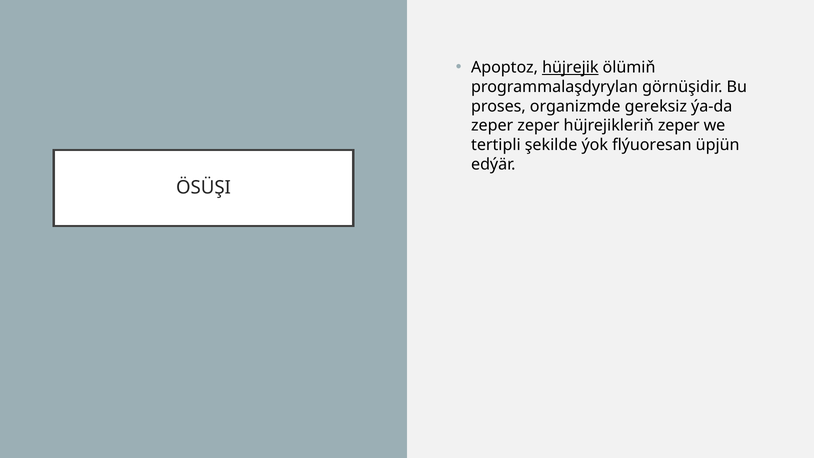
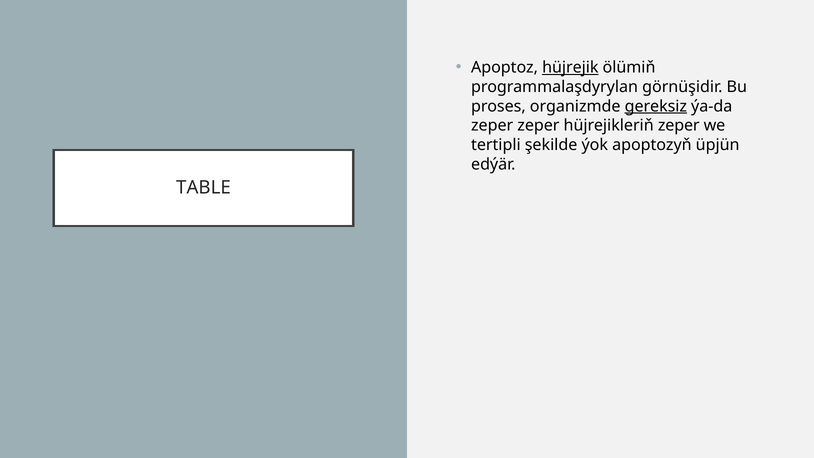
gereksiz underline: none -> present
flýuoresan: flýuoresan -> apoptozyň
ÖSÜŞI: ÖSÜŞI -> TABLE
